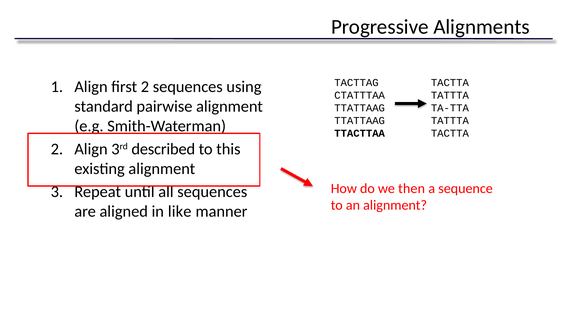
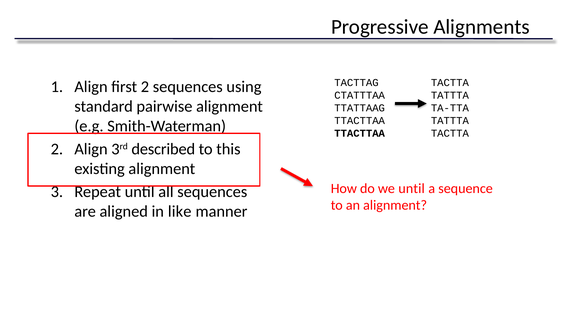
TTATTAAG at (360, 121): TTATTAAG -> TTACTTAA
we then: then -> until
